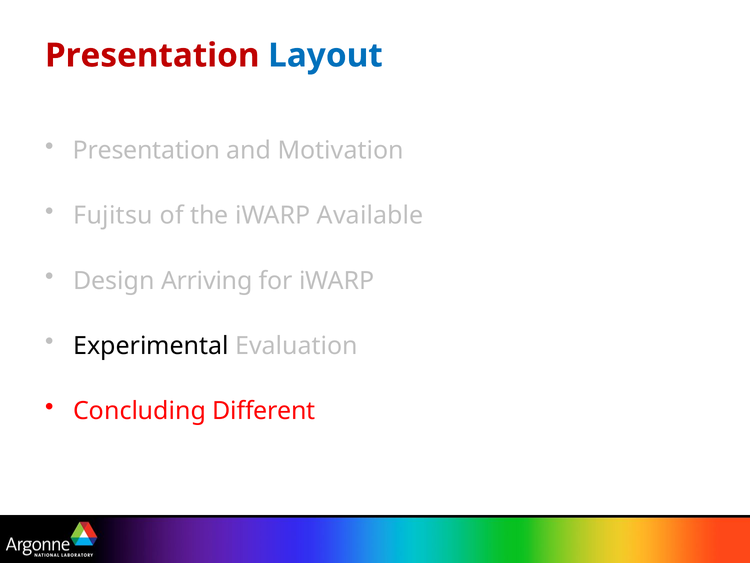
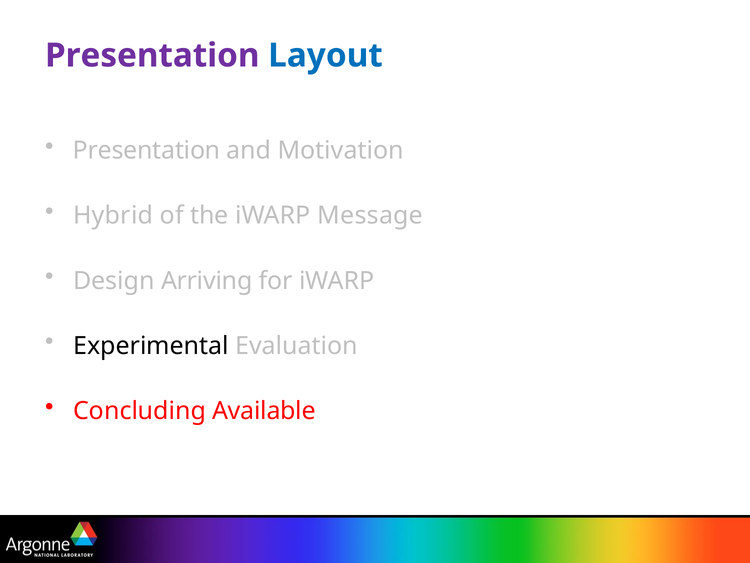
Presentation at (152, 55) colour: red -> purple
Fujitsu: Fujitsu -> Hybrid
Available: Available -> Message
Different: Different -> Available
